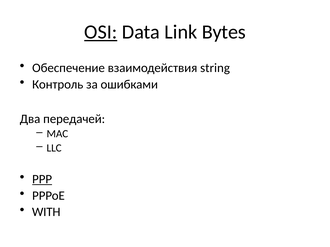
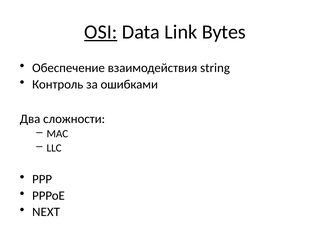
передачей: передачей -> сложности
PPP underline: present -> none
WITH: WITH -> NEXT
